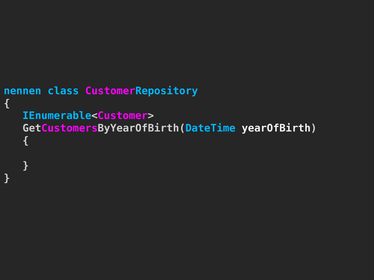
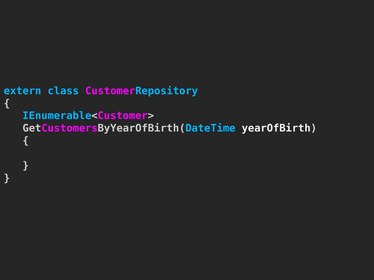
nennen: nennen -> extern
